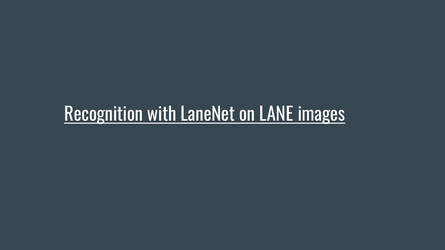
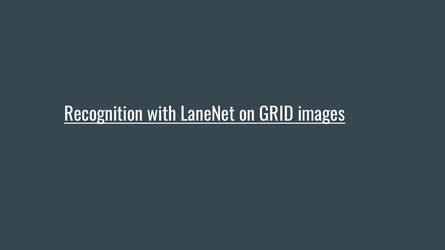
LANE: LANE -> GRID
